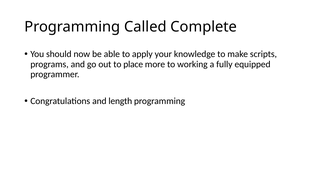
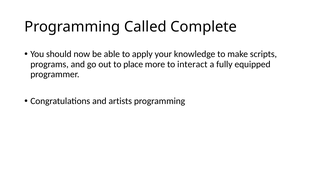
working: working -> interact
length: length -> artists
